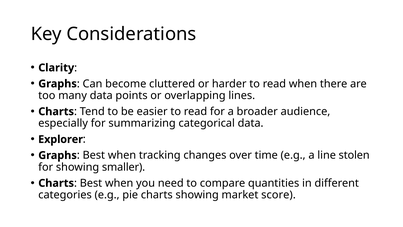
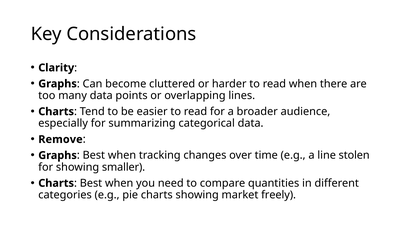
Explorer: Explorer -> Remove
score: score -> freely
